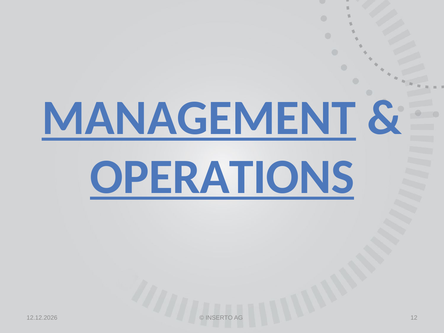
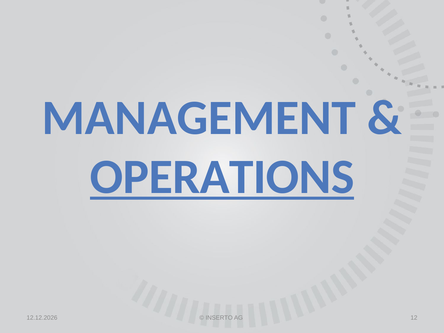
MANAGEMENT underline: present -> none
